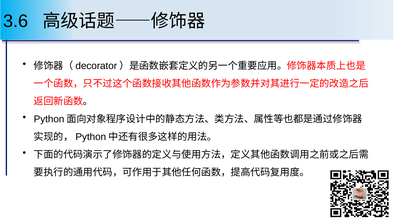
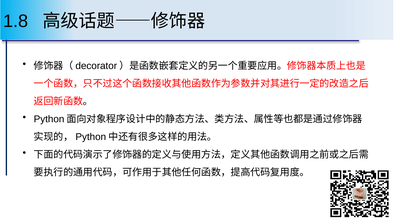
3.6: 3.6 -> 1.8
